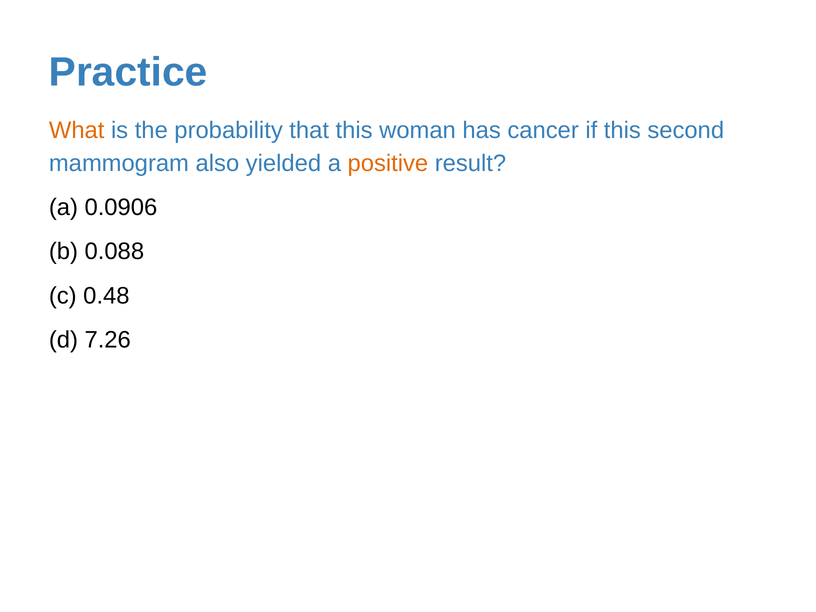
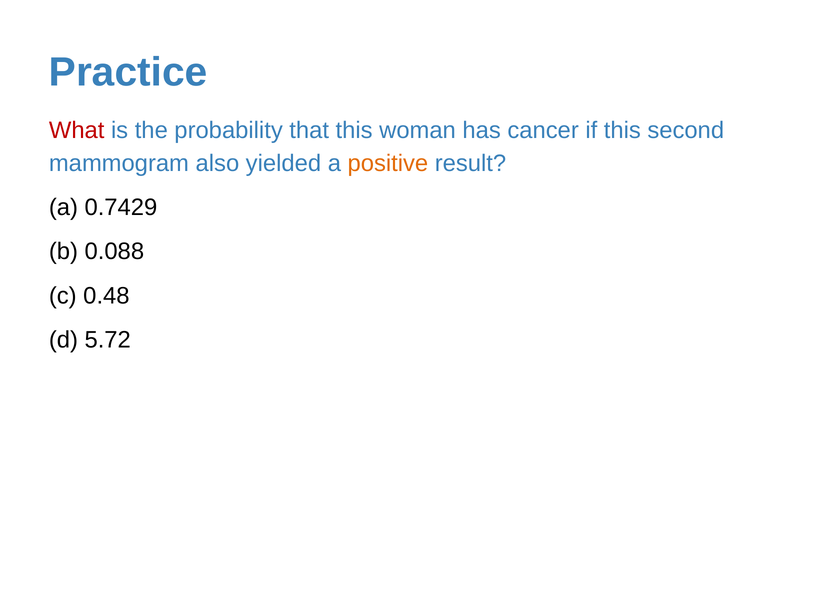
What colour: orange -> red
0.0906: 0.0906 -> 0.7429
7.26: 7.26 -> 5.72
